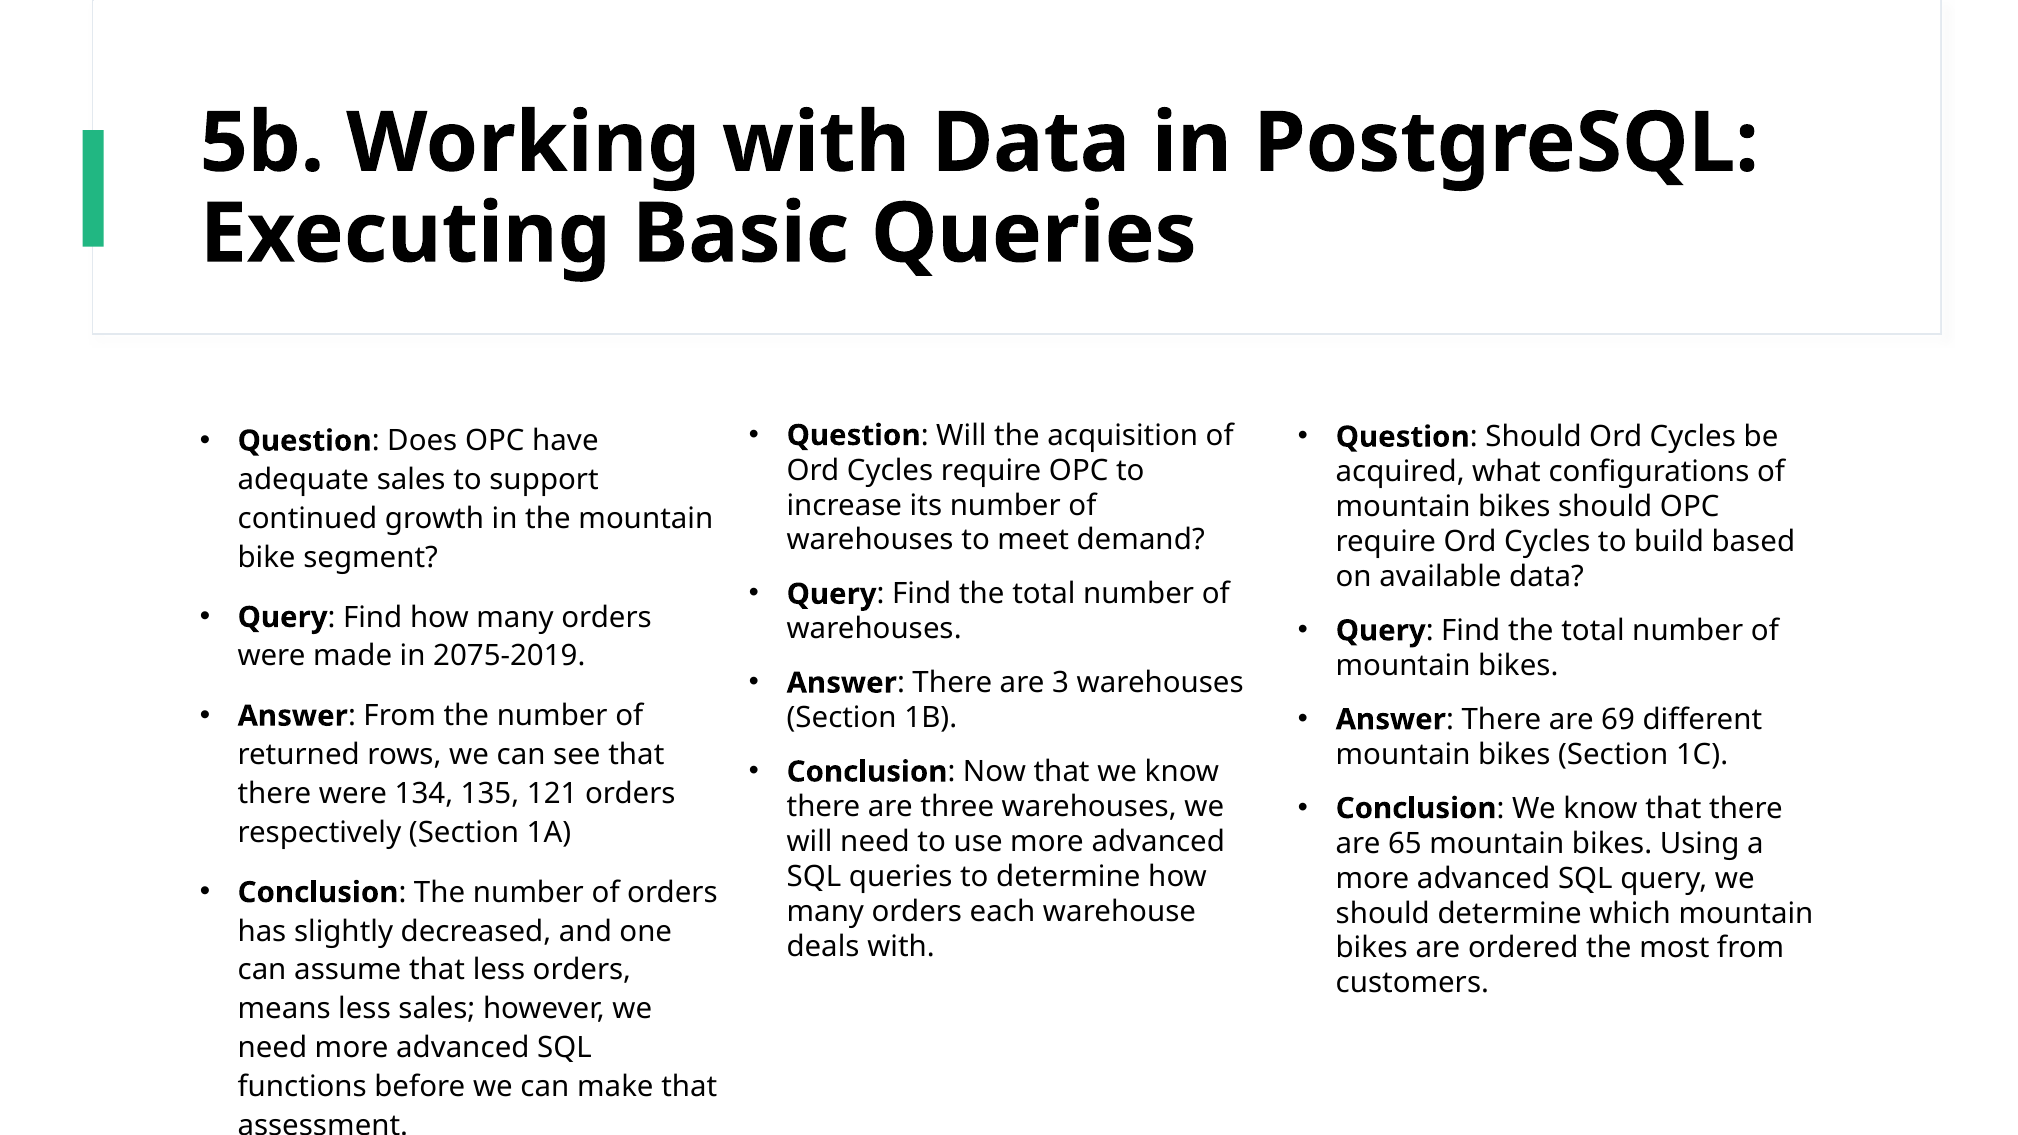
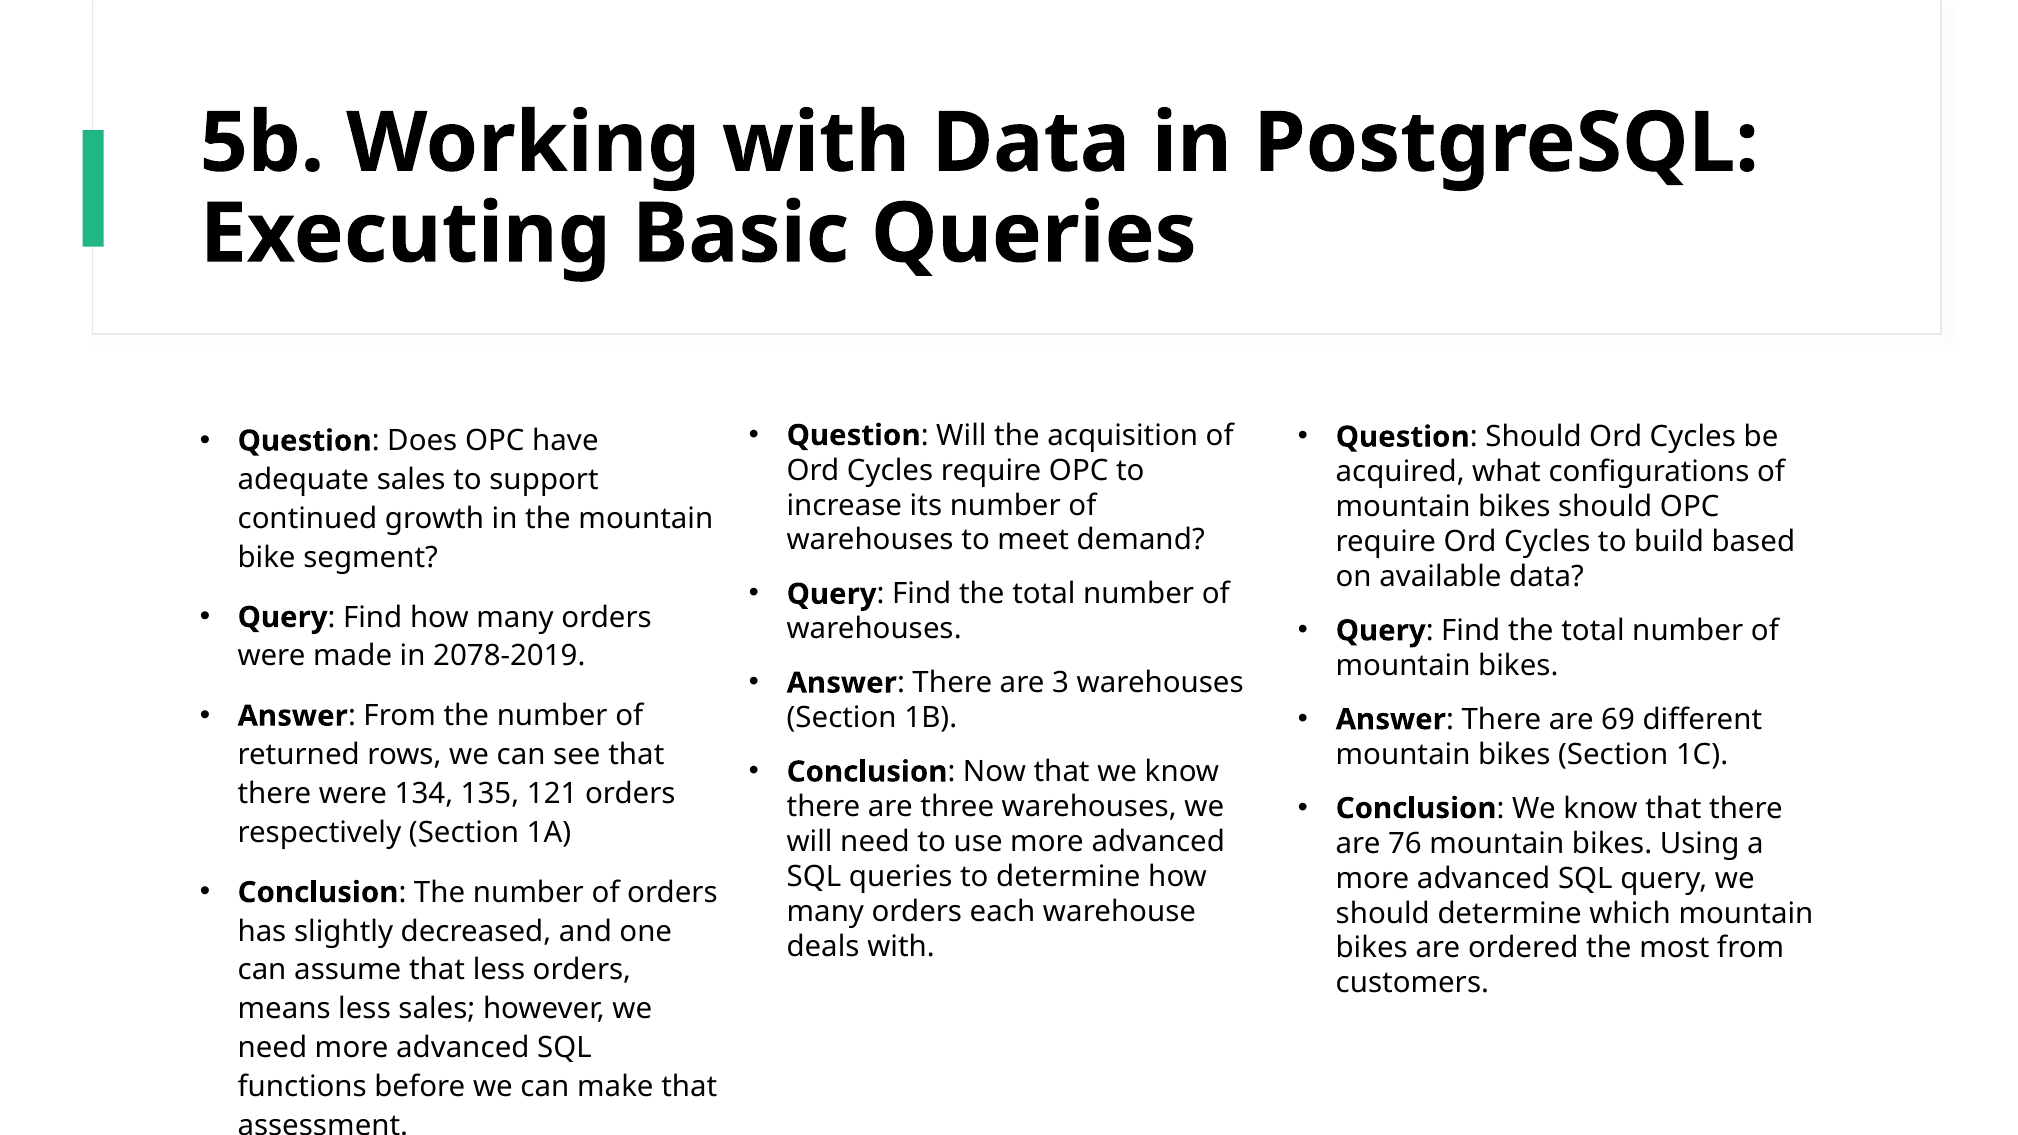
2075-2019: 2075-2019 -> 2078-2019
65: 65 -> 76
